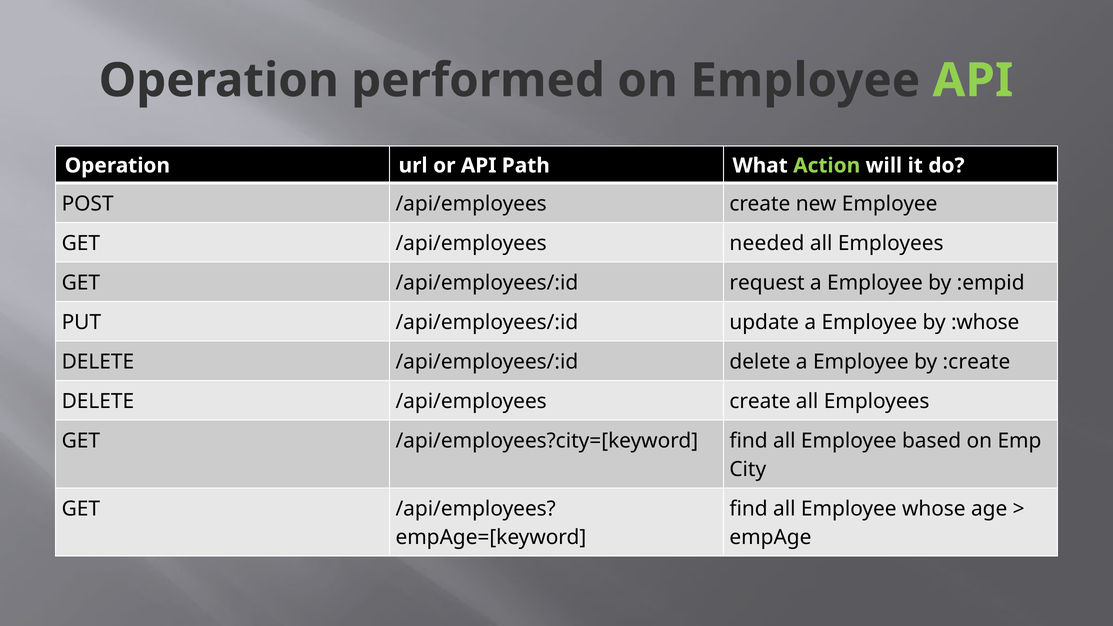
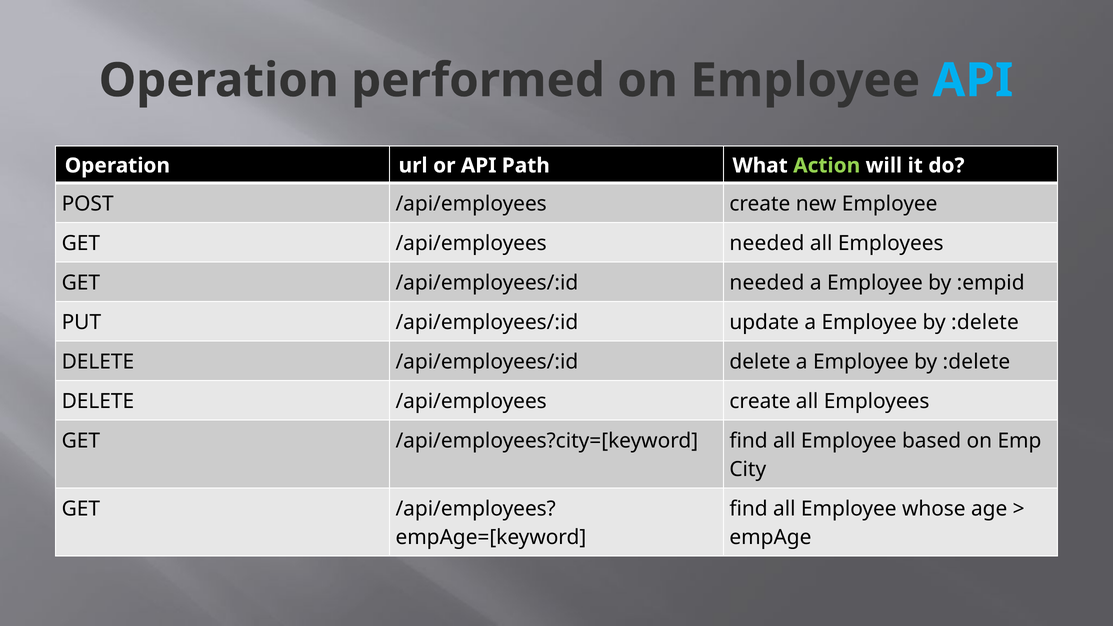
API at (973, 81) colour: light green -> light blue
/api/employees/:id request: request -> needed
:whose at (985, 322): :whose -> :delete
:create at (976, 362): :create -> :delete
